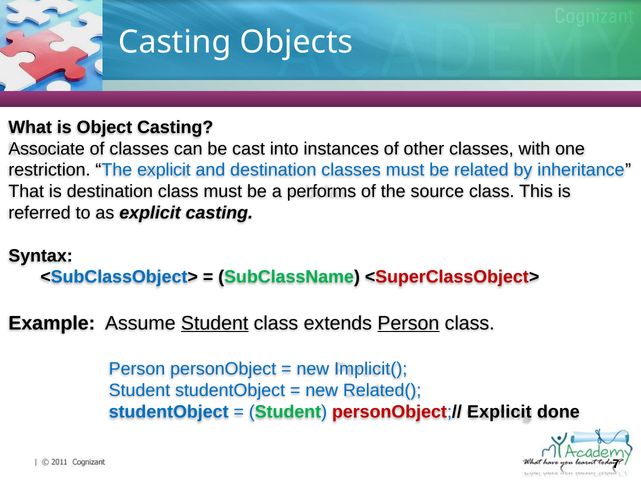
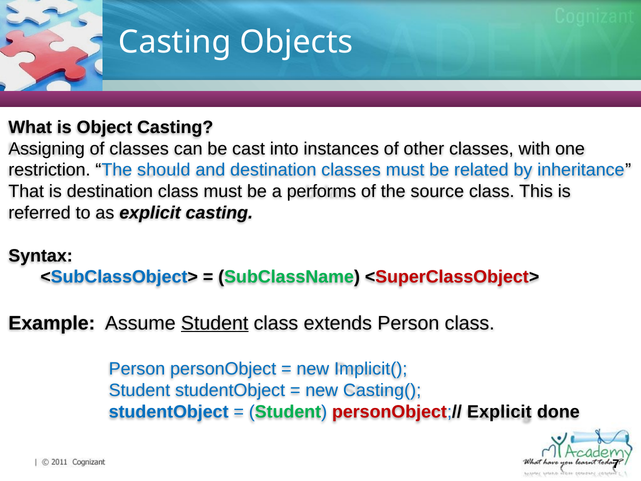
Associate: Associate -> Assigning
The explicit: explicit -> should
Person at (408, 323) underline: present -> none
Related(: Related( -> Casting(
